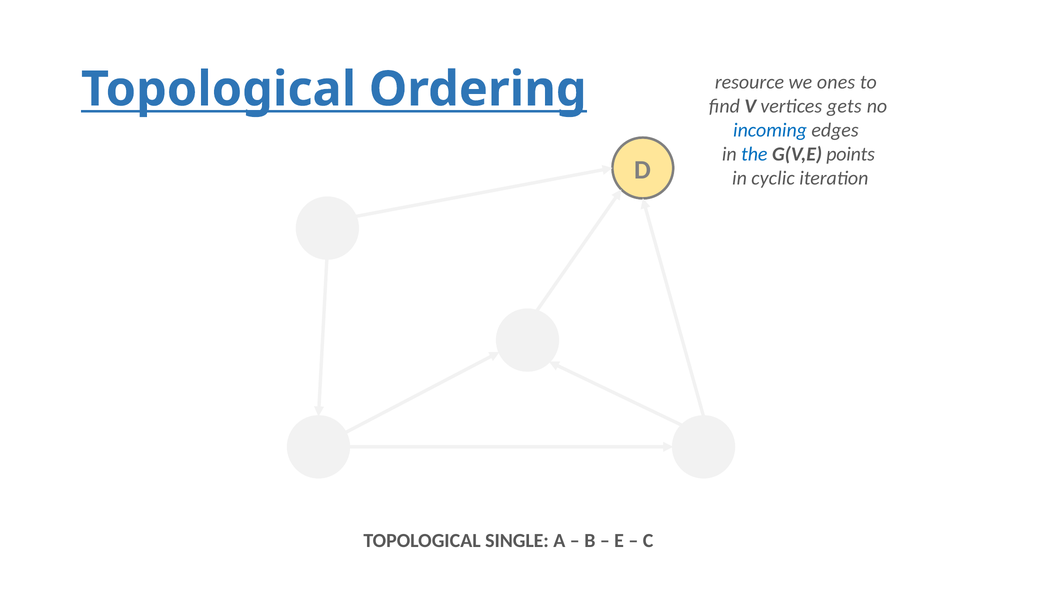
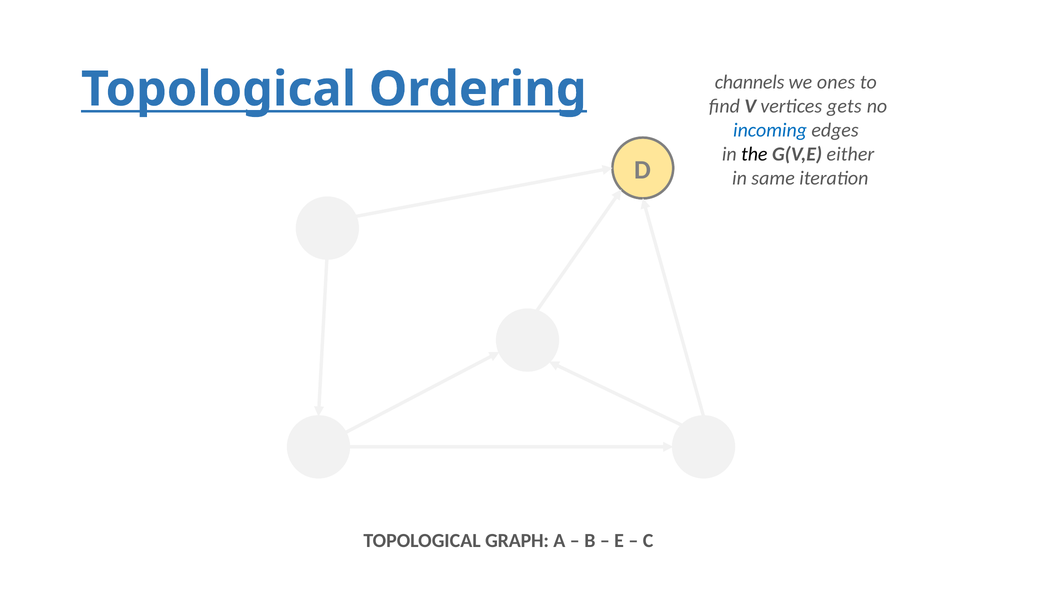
resource: resource -> channels
the colour: blue -> black
points: points -> either
cyclic: cyclic -> same
SINGLE: SINGLE -> GRAPH
